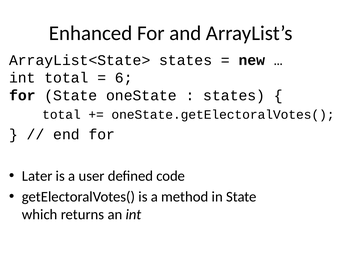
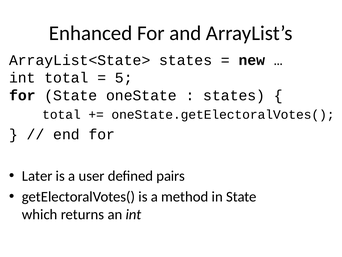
6: 6 -> 5
code: code -> pairs
